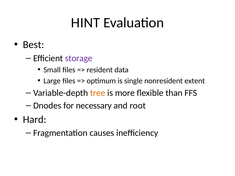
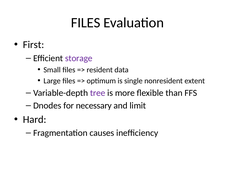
HINT at (86, 23): HINT -> FILES
Best: Best -> First
tree colour: orange -> purple
root: root -> limit
